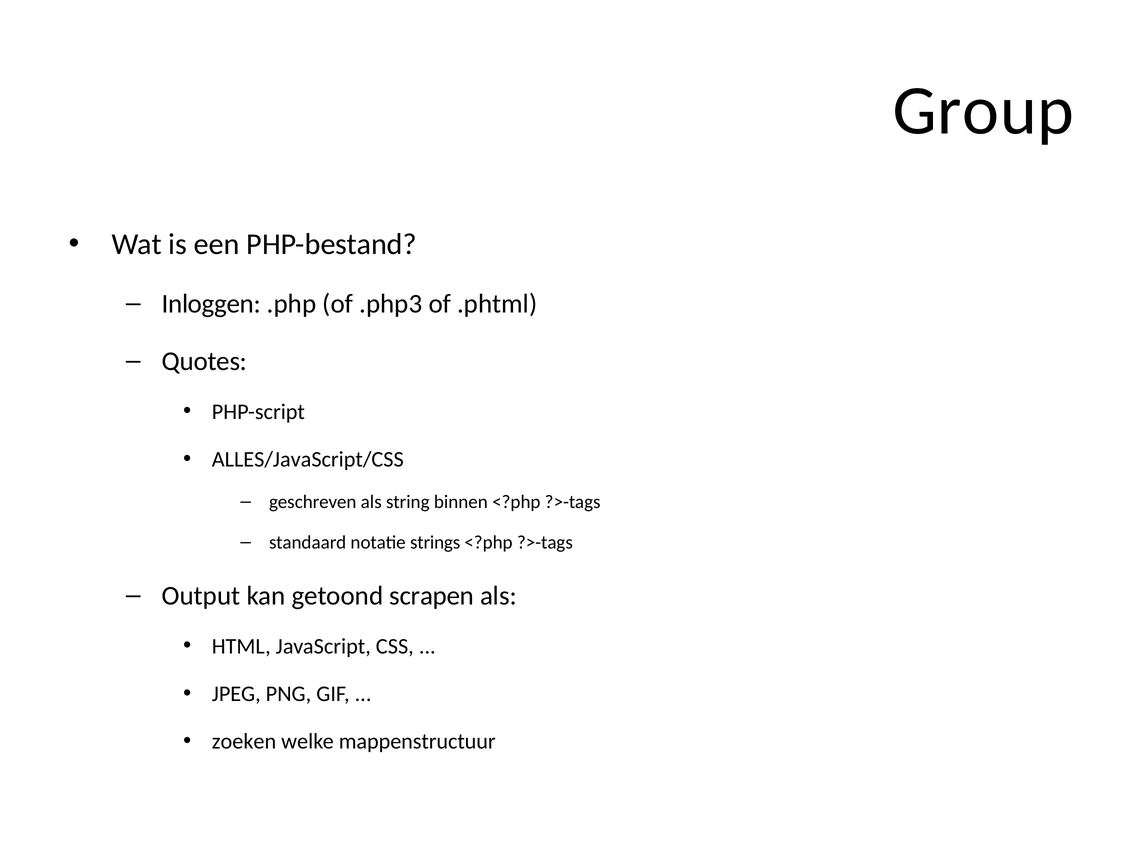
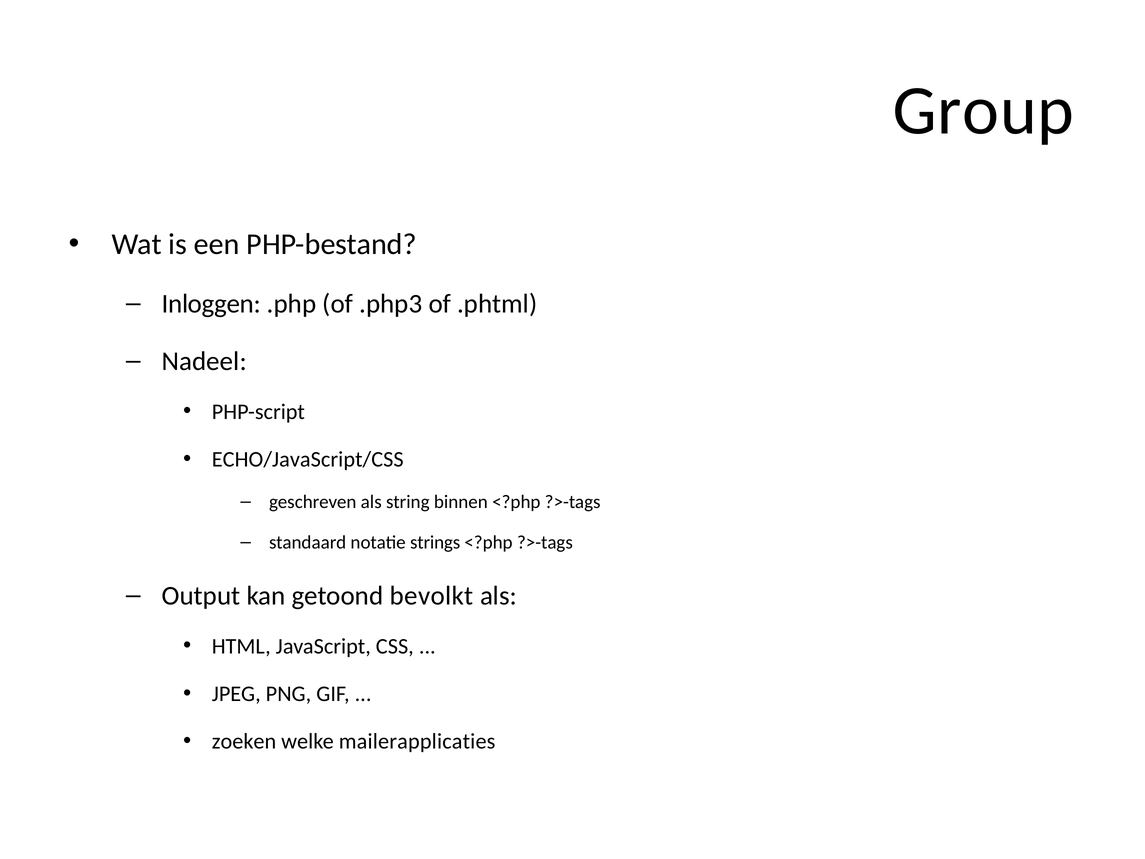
Quotes: Quotes -> Nadeel
ALLES/JavaScript/CSS: ALLES/JavaScript/CSS -> ECHO/JavaScript/CSS
scrapen: scrapen -> bevolkt
mappenstructuur: mappenstructuur -> mailerapplicaties
